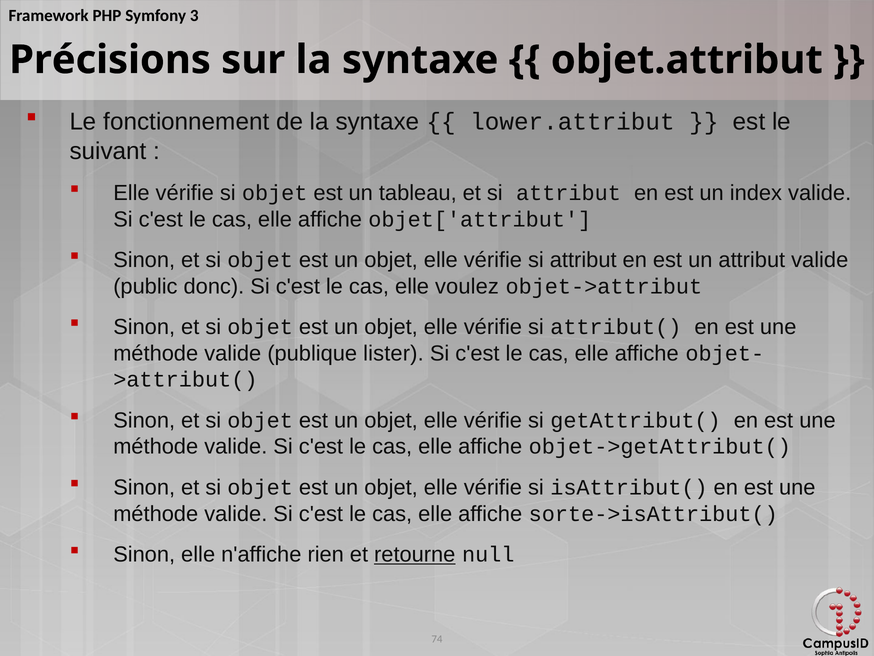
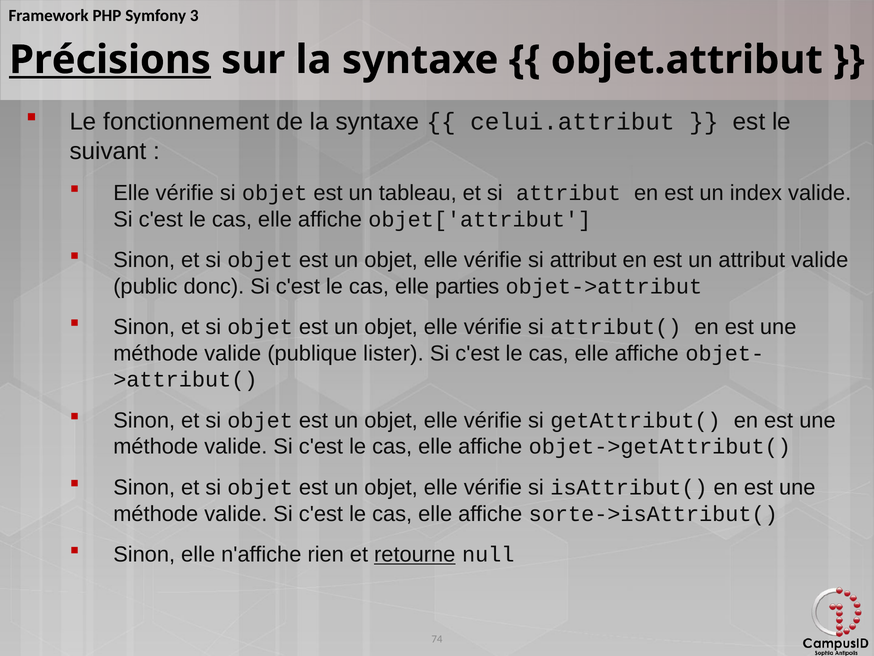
Précisions underline: none -> present
lower.attribut: lower.attribut -> celui.attribut
voulez: voulez -> parties
